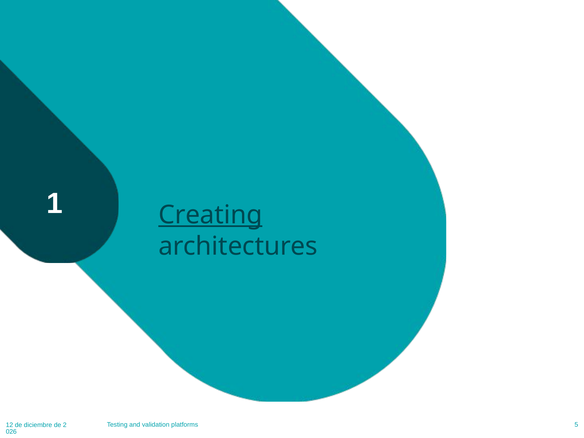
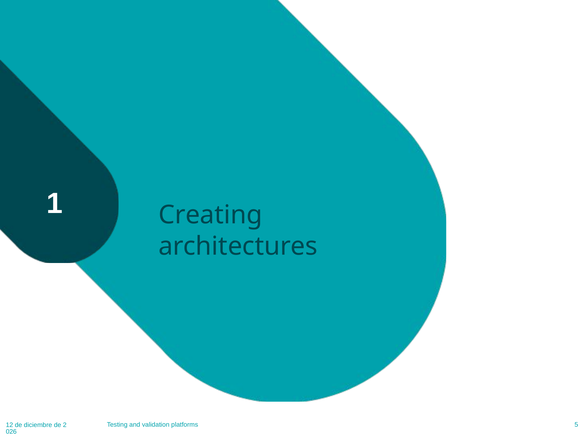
Creating underline: present -> none
